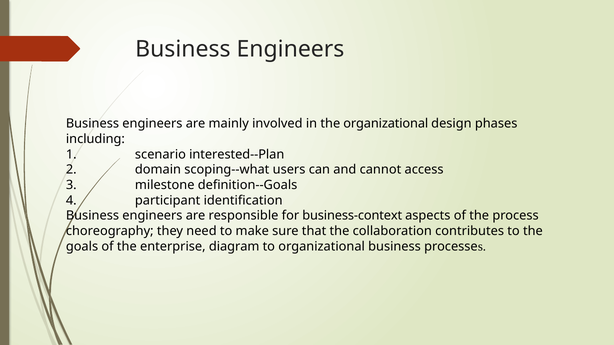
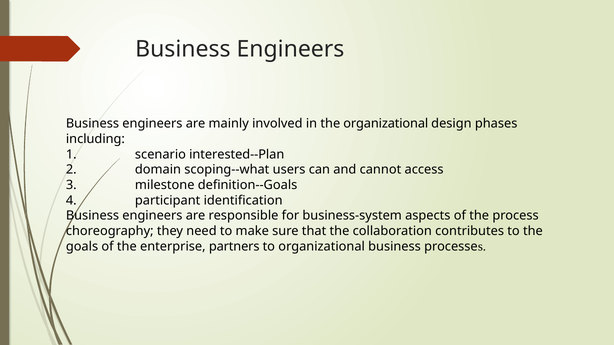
business-context: business-context -> business-system
diagram: diagram -> partners
